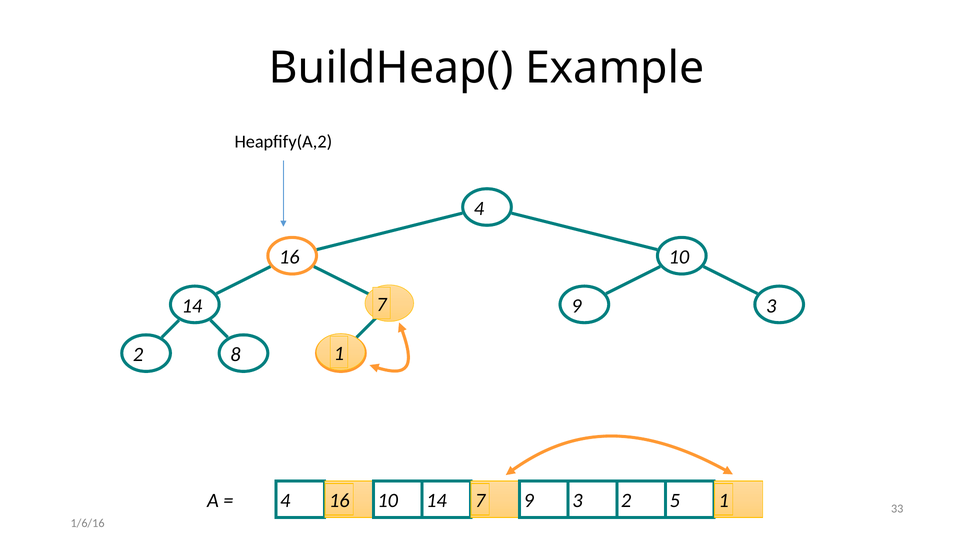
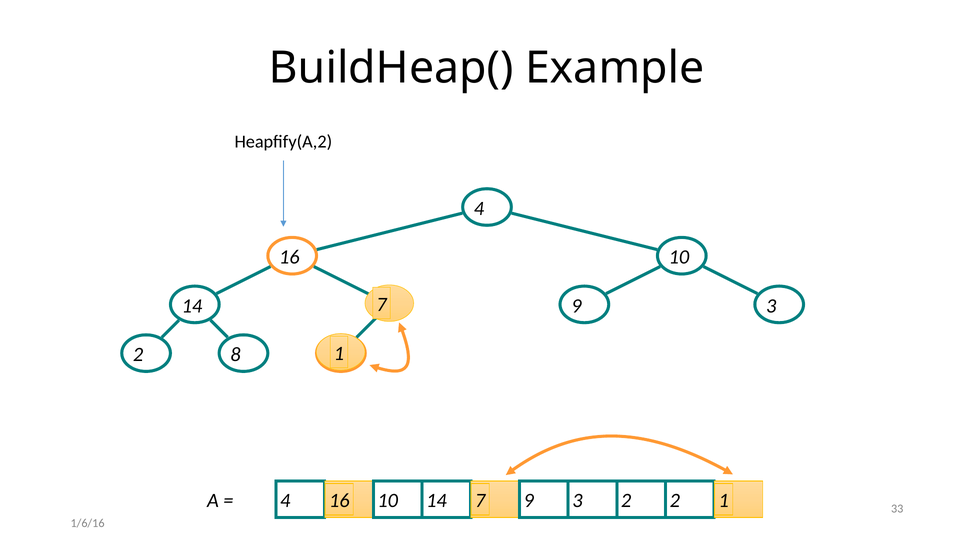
2 5: 5 -> 2
